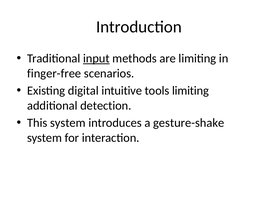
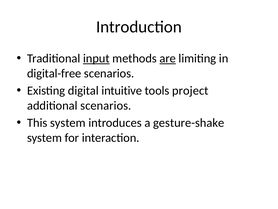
are underline: none -> present
finger-free: finger-free -> digital-free
tools limiting: limiting -> project
additional detection: detection -> scenarios
